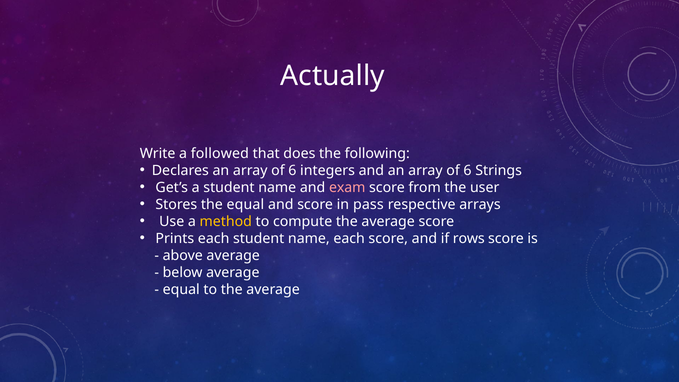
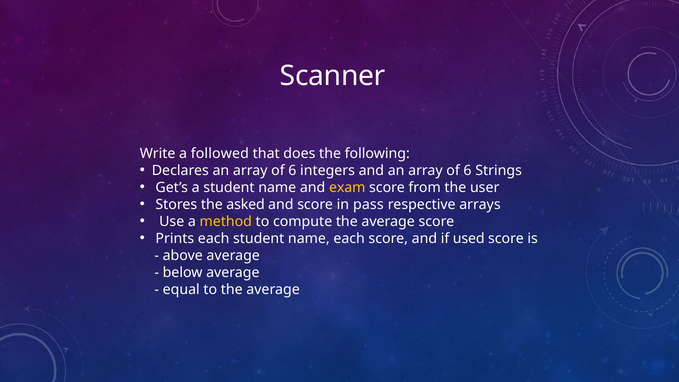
Actually: Actually -> Scanner
exam colour: pink -> yellow
the equal: equal -> asked
rows: rows -> used
